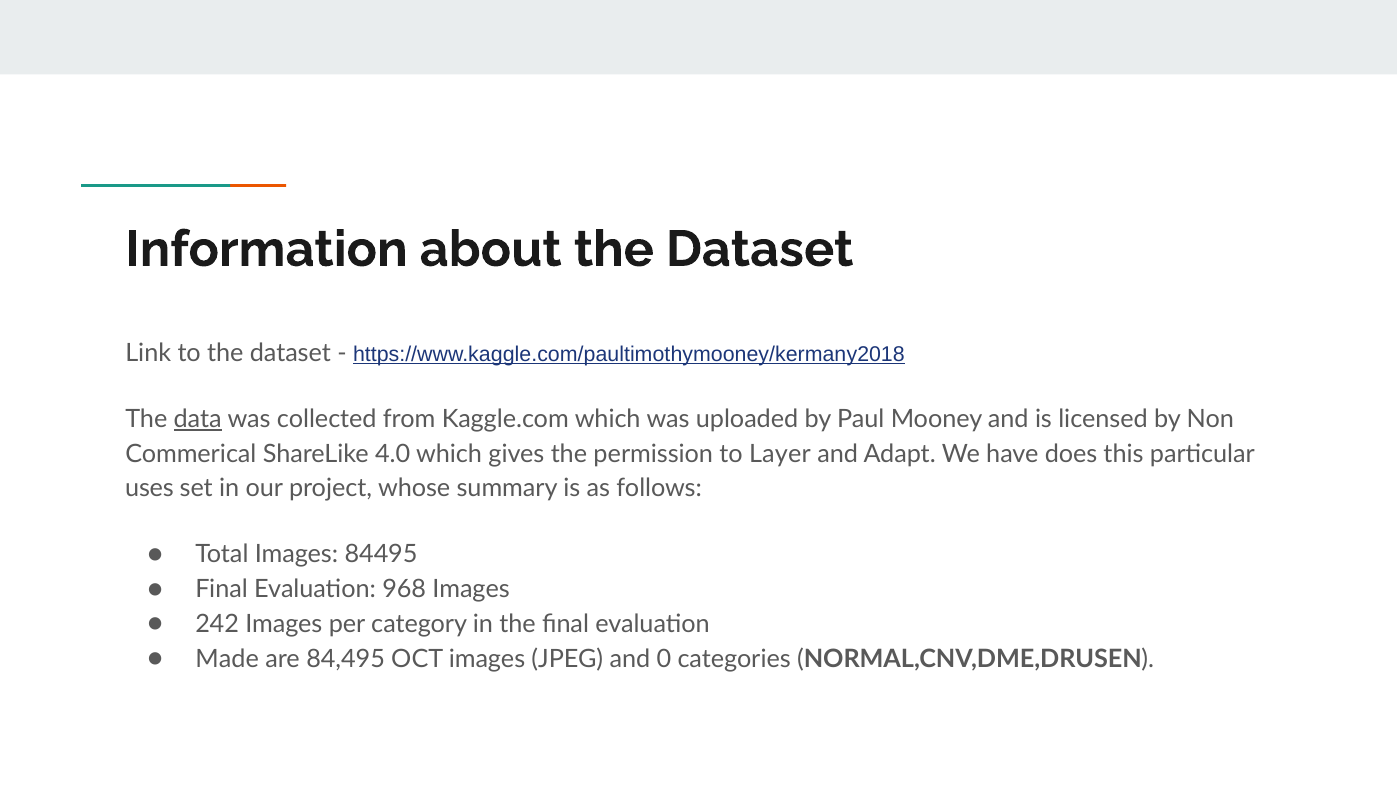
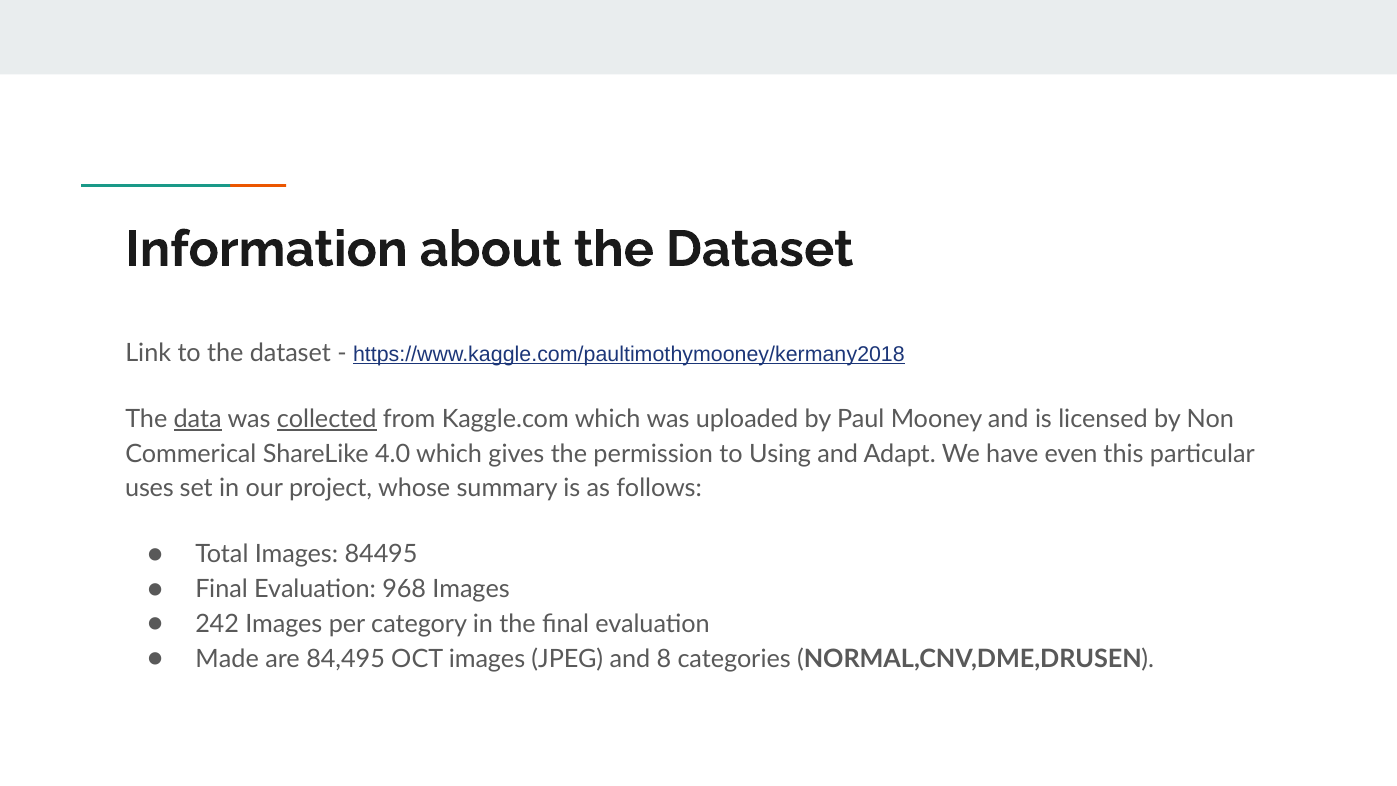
collected underline: none -> present
Layer: Layer -> Using
does: does -> even
0: 0 -> 8
